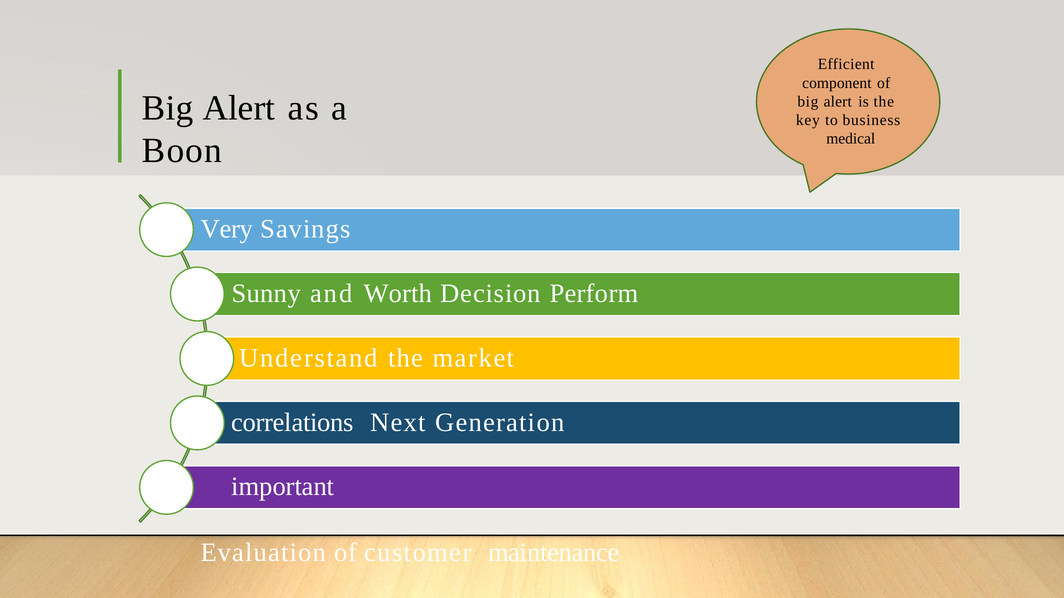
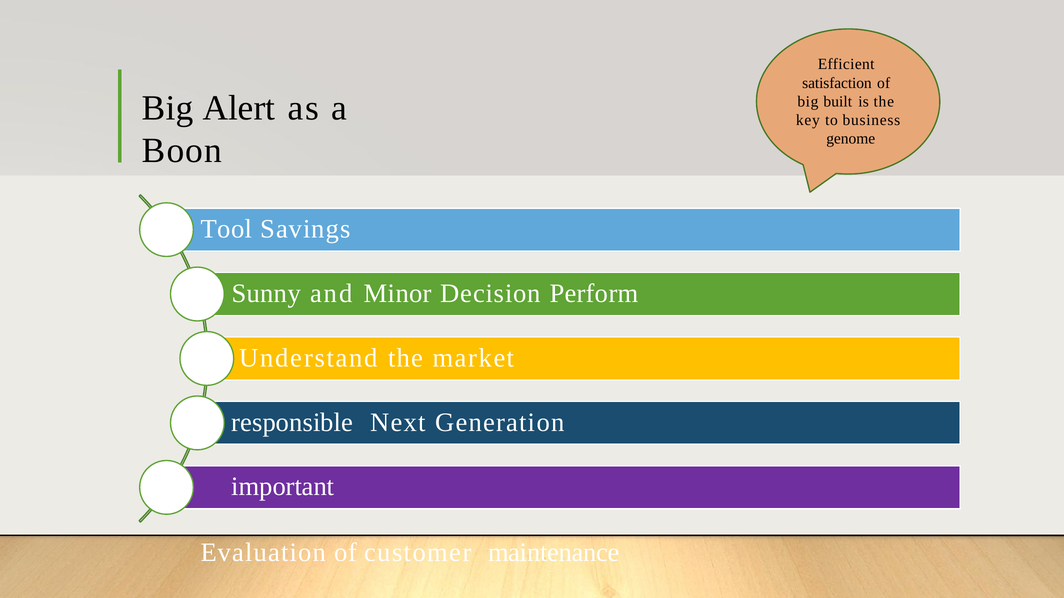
component: component -> satisfaction
alert at (838, 102): alert -> built
medical: medical -> genome
Very: Very -> Tool
Worth: Worth -> Minor
correlations: correlations -> responsible
